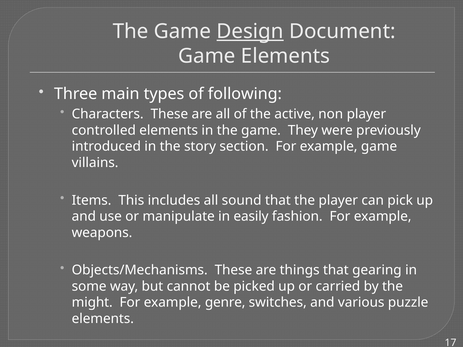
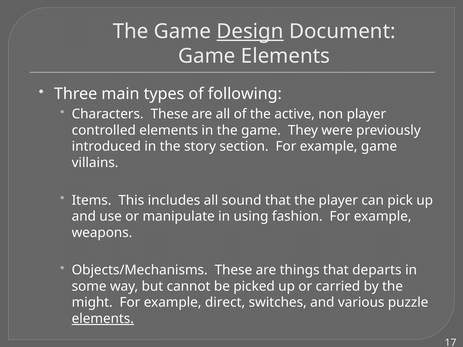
easily: easily -> using
gearing: gearing -> departs
genre: genre -> direct
elements at (103, 319) underline: none -> present
